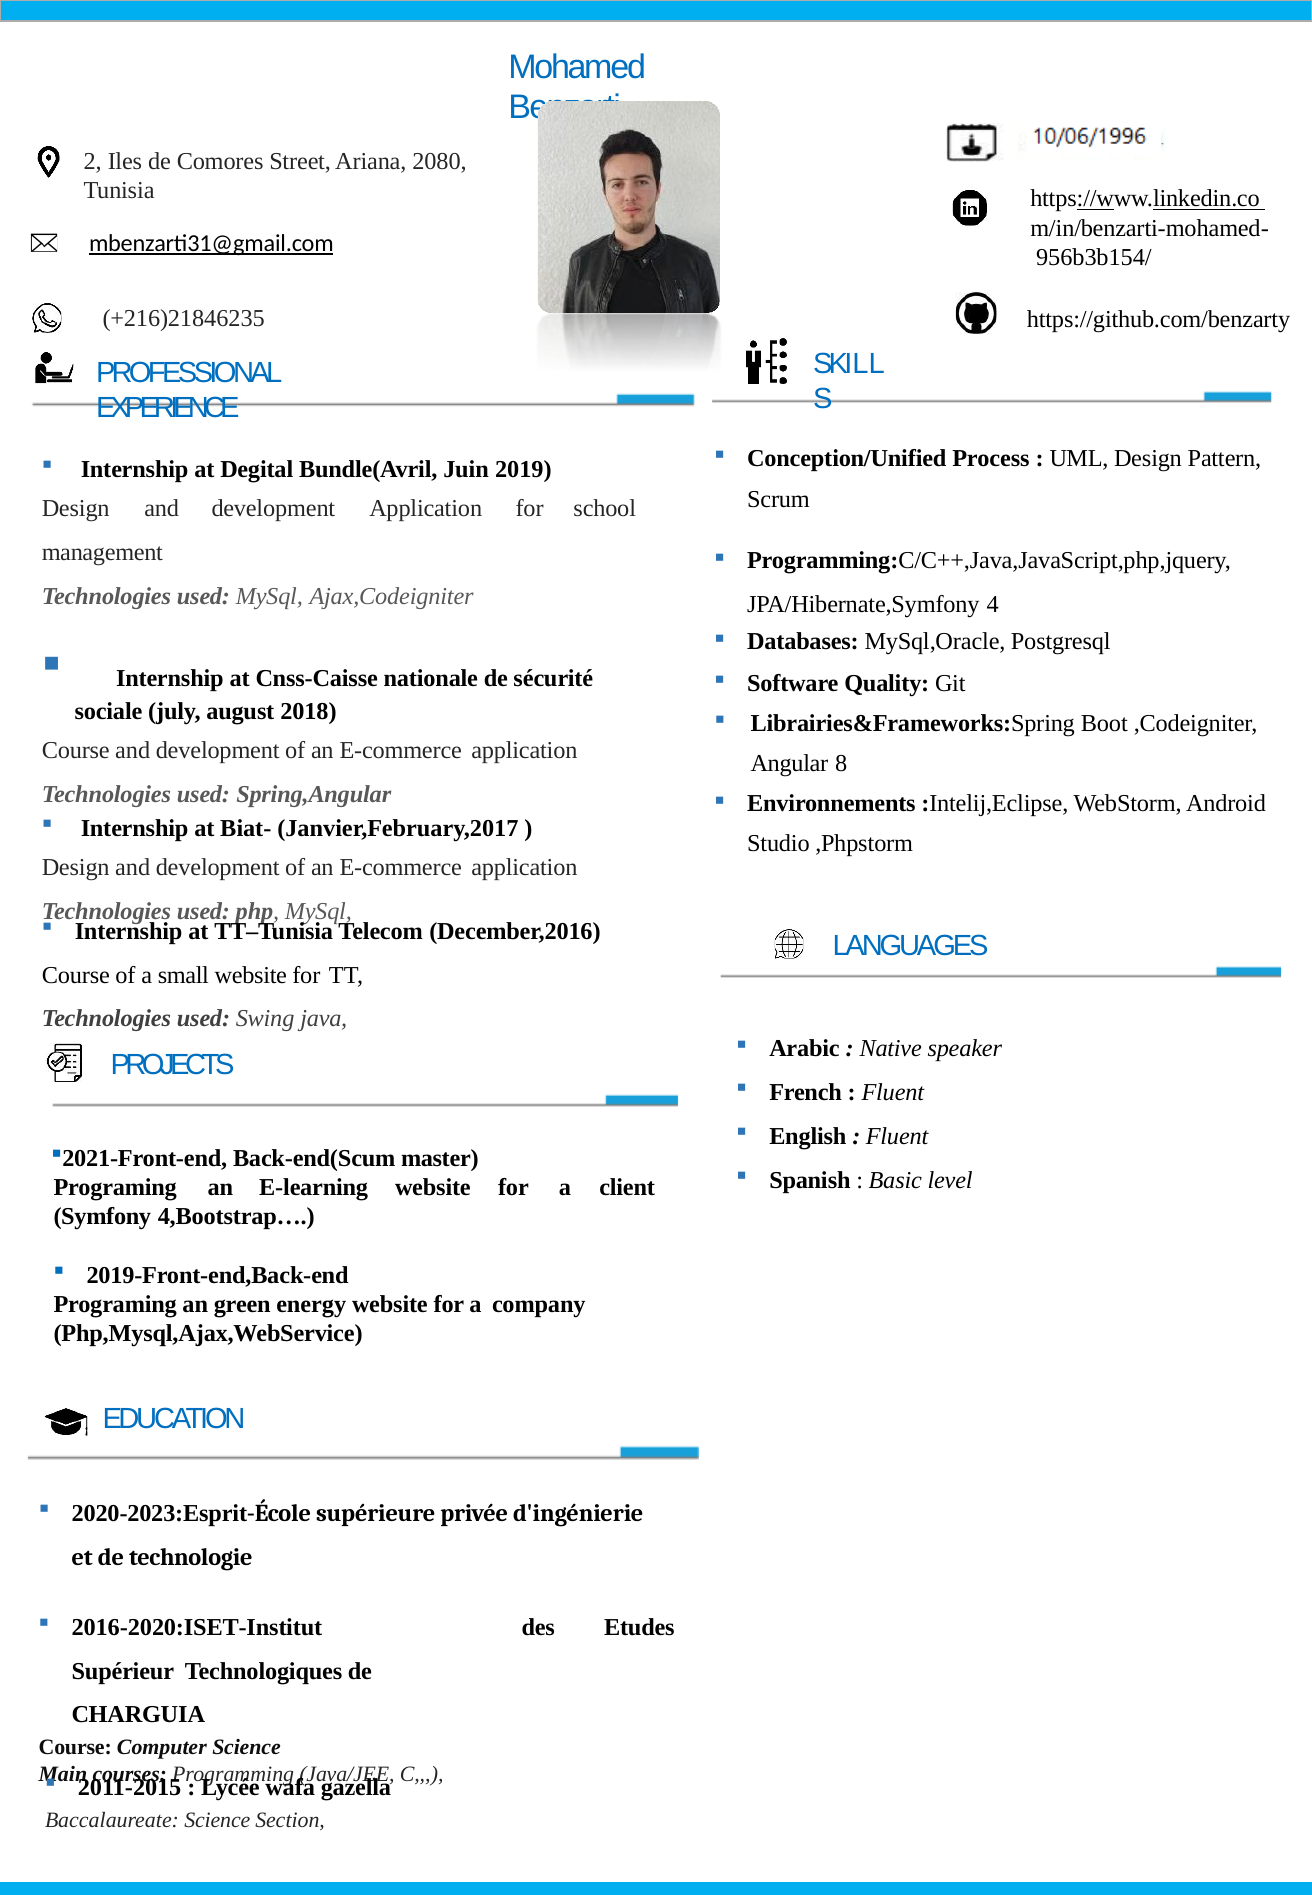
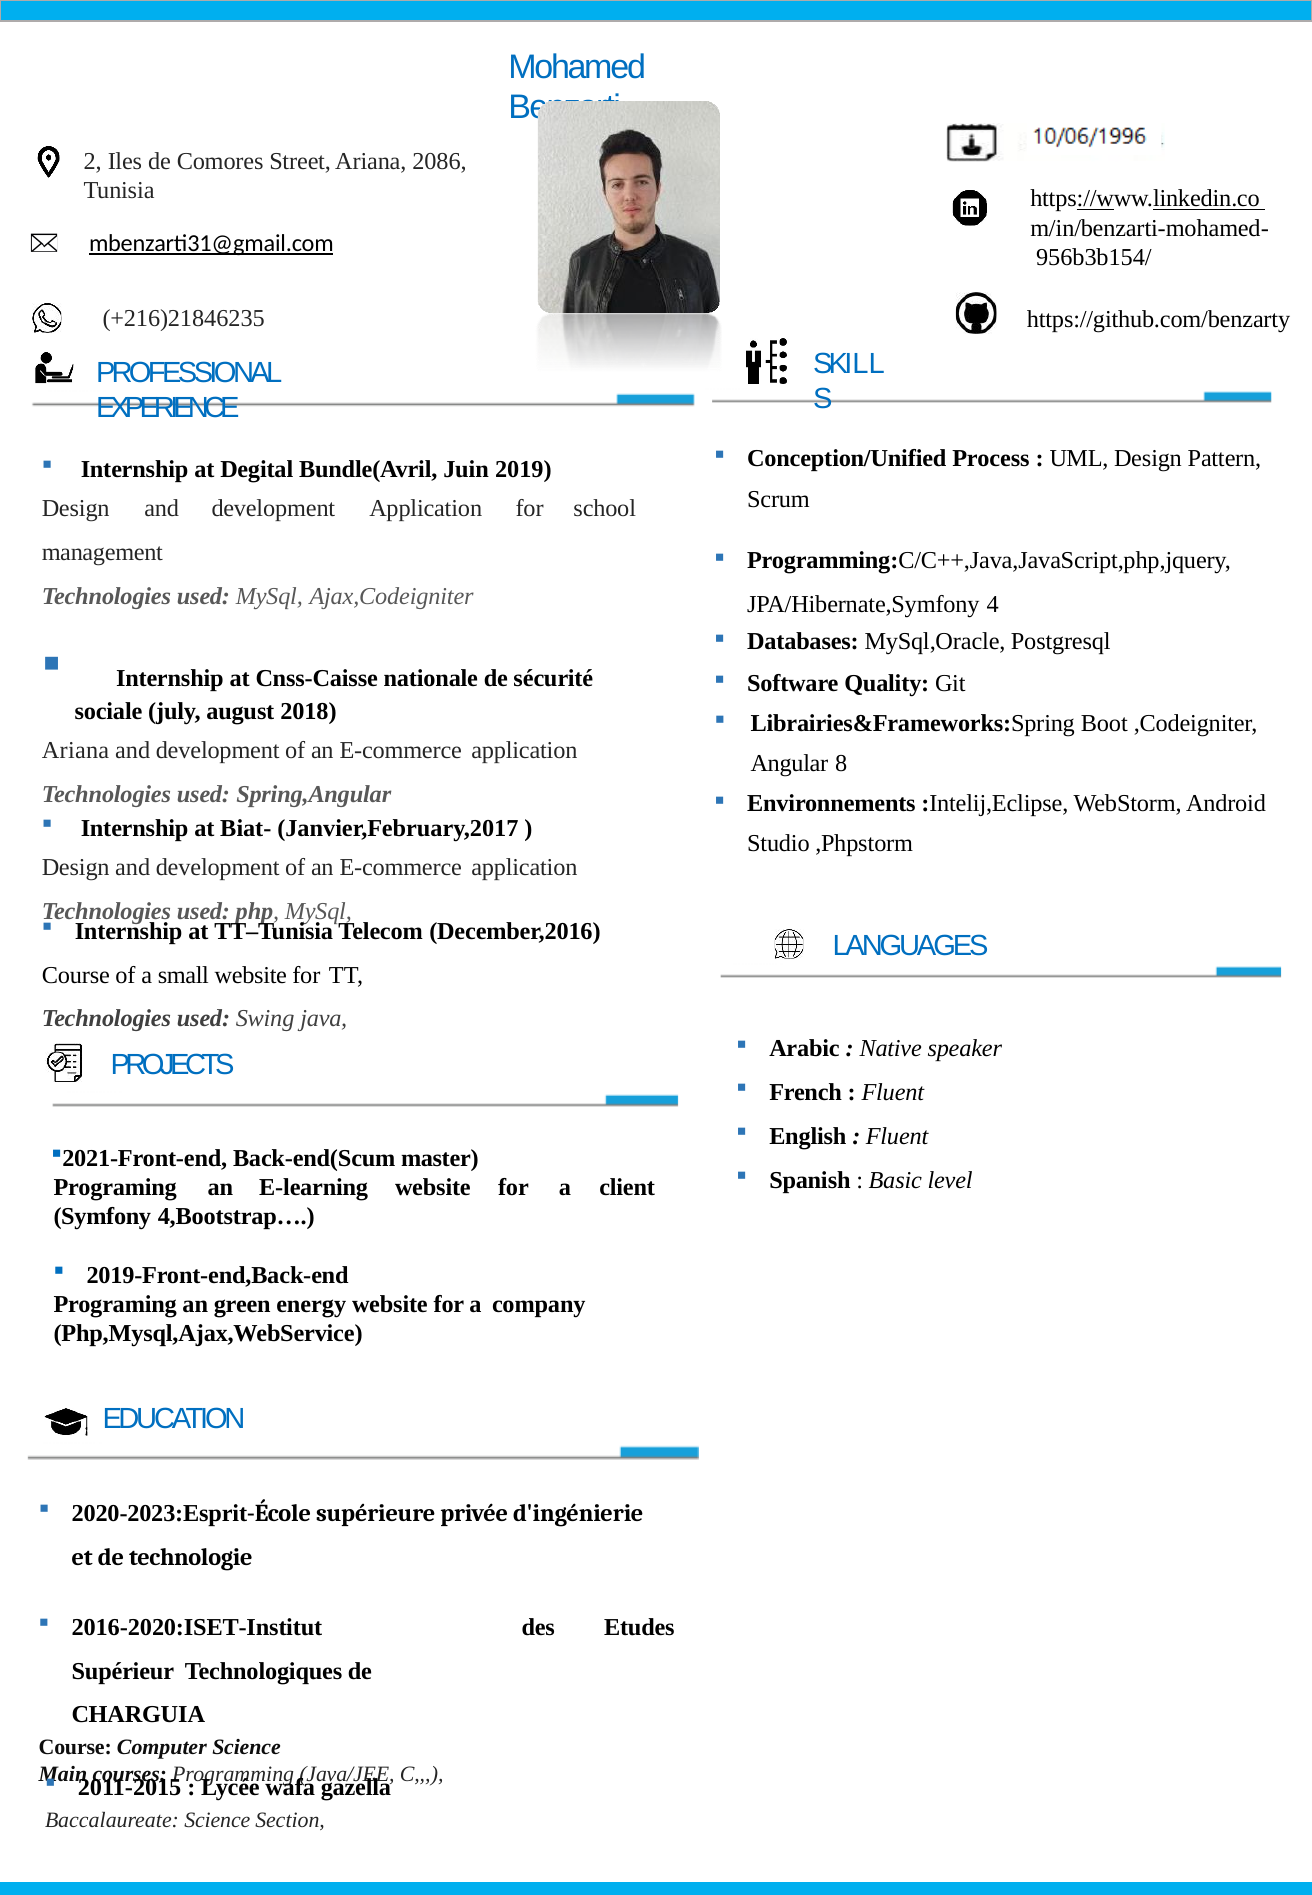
2080: 2080 -> 2086
Course at (76, 751): Course -> Ariana
